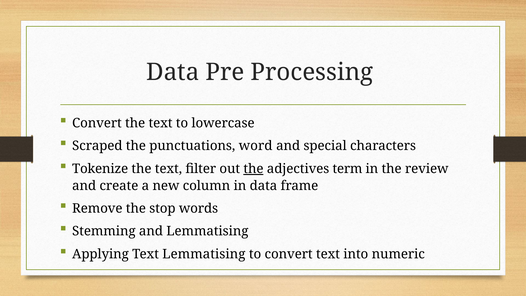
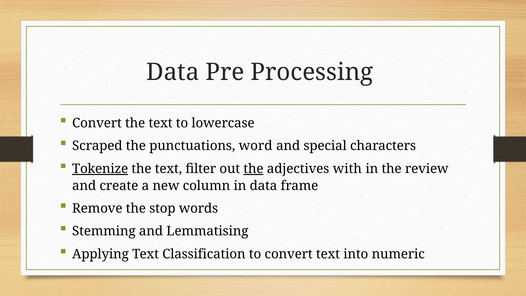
Tokenize underline: none -> present
term: term -> with
Text Lemmatising: Lemmatising -> Classification
